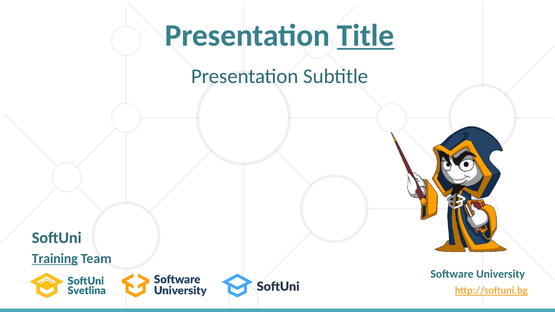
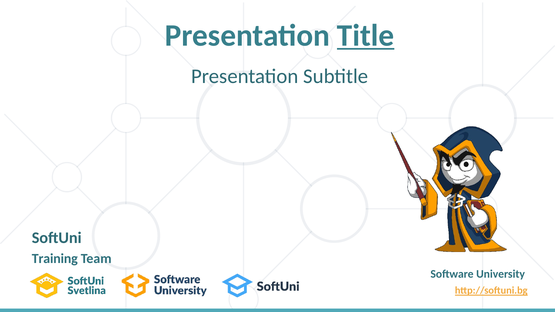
Training underline: present -> none
